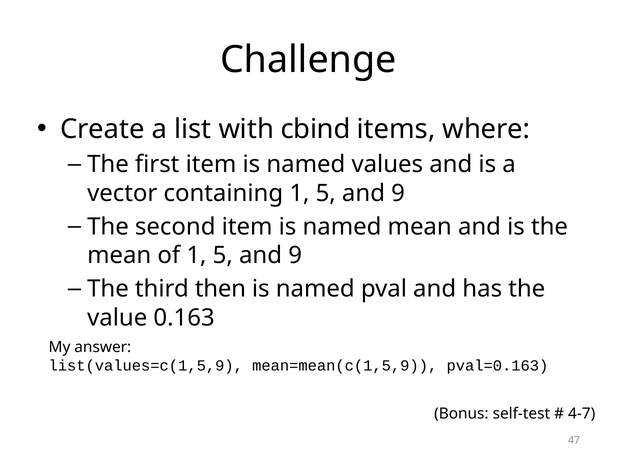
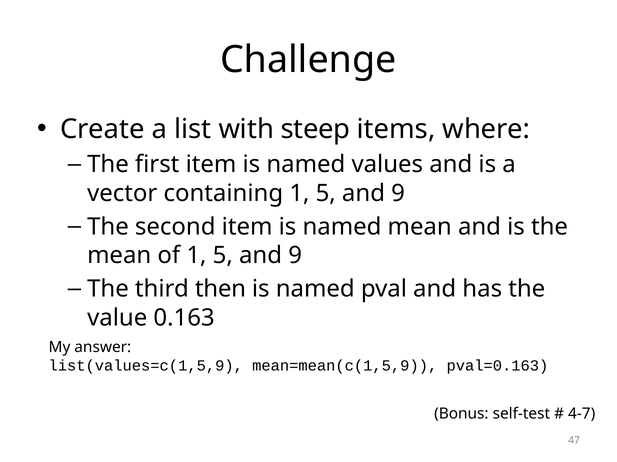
cbind: cbind -> steep
